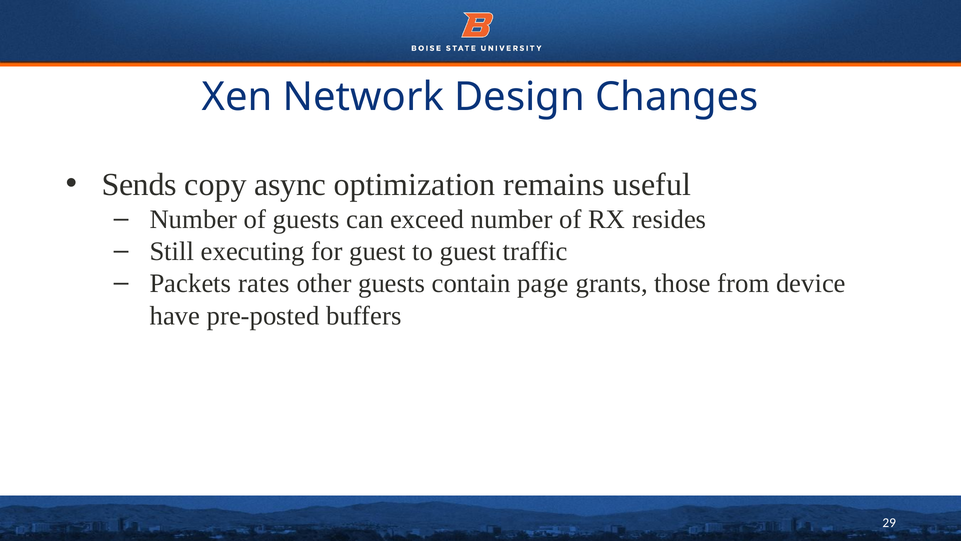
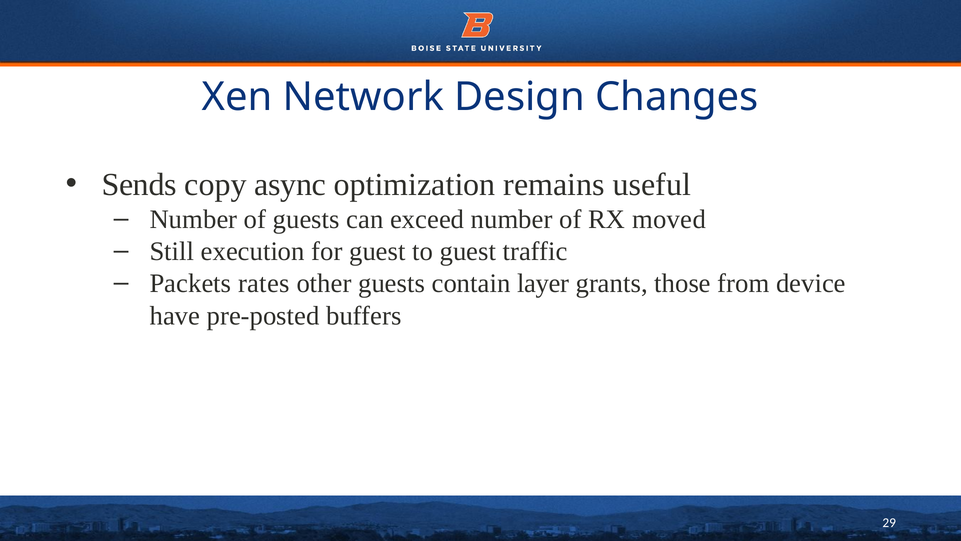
resides: resides -> moved
executing: executing -> execution
page: page -> layer
